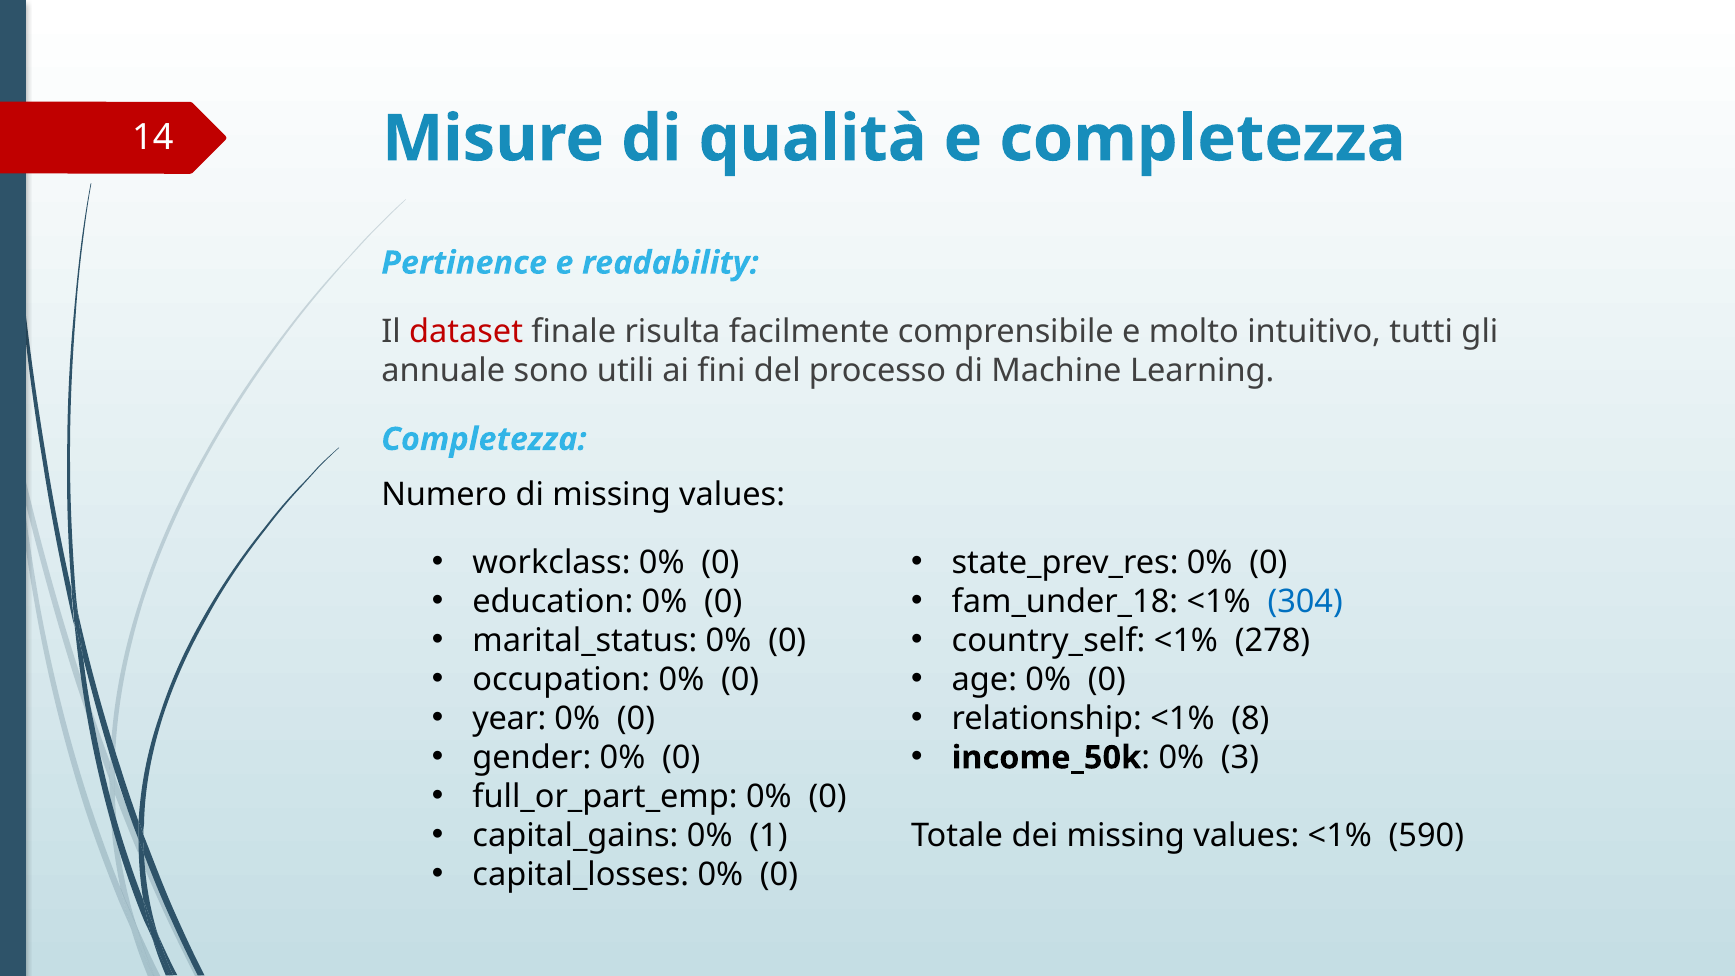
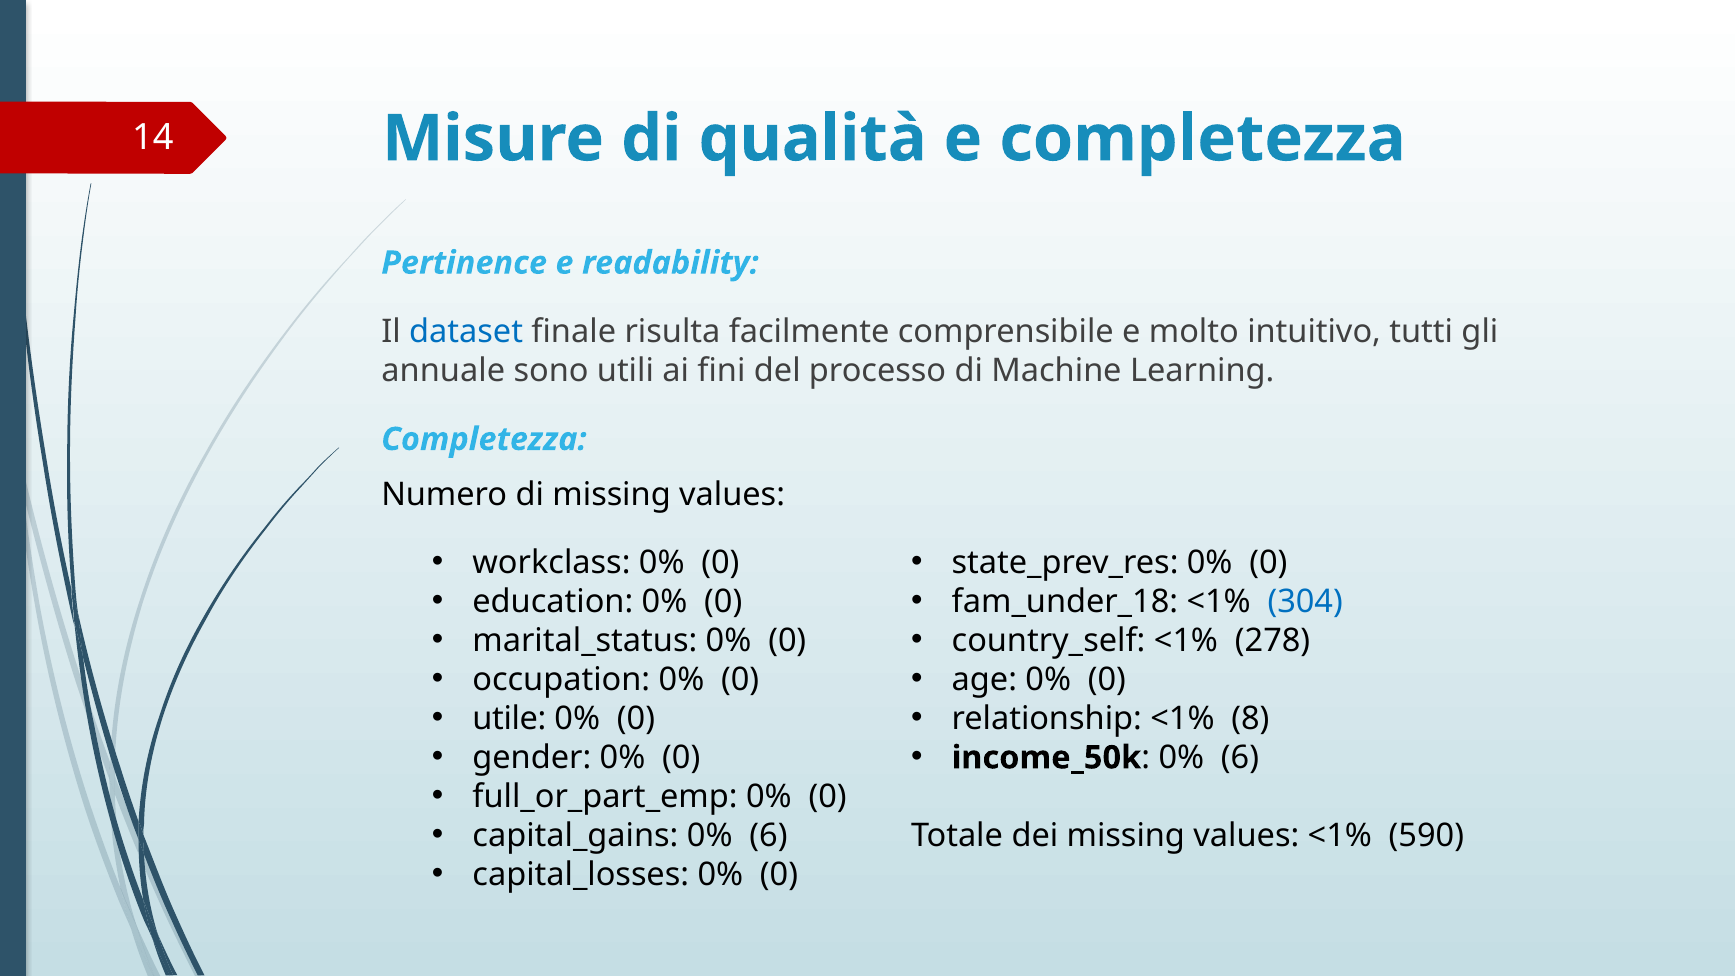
dataset colour: red -> blue
year: year -> utile
3 at (1240, 758): 3 -> 6
capital_gains 0% 1: 1 -> 6
